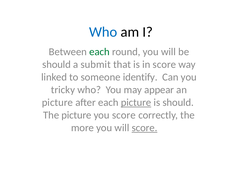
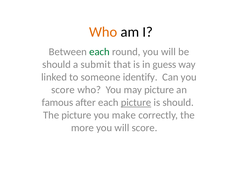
Who at (103, 32) colour: blue -> orange
in score: score -> guess
tricky at (63, 90): tricky -> score
may appear: appear -> picture
picture at (57, 103): picture -> famous
you score: score -> make
score at (145, 128) underline: present -> none
